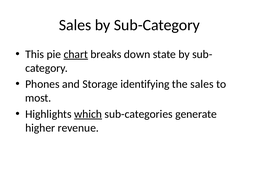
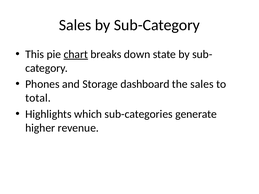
identifying: identifying -> dashboard
most: most -> total
which underline: present -> none
